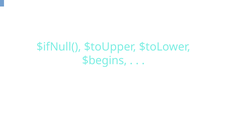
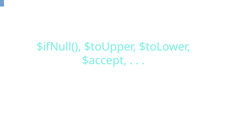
$begins: $begins -> $accept
